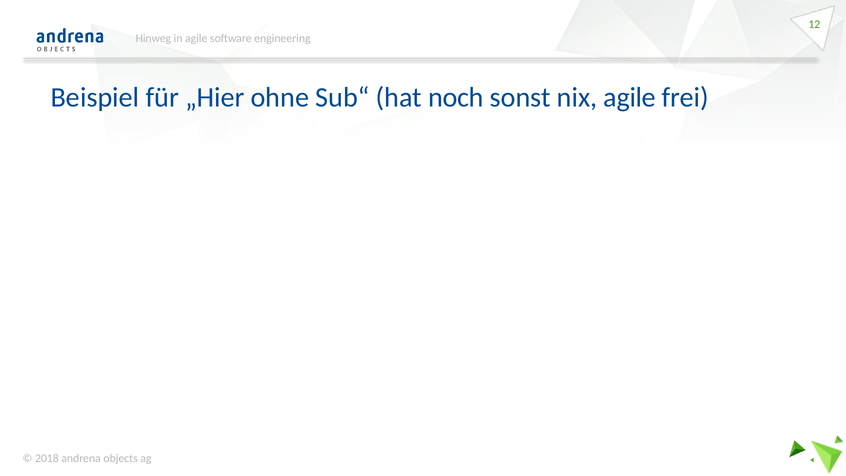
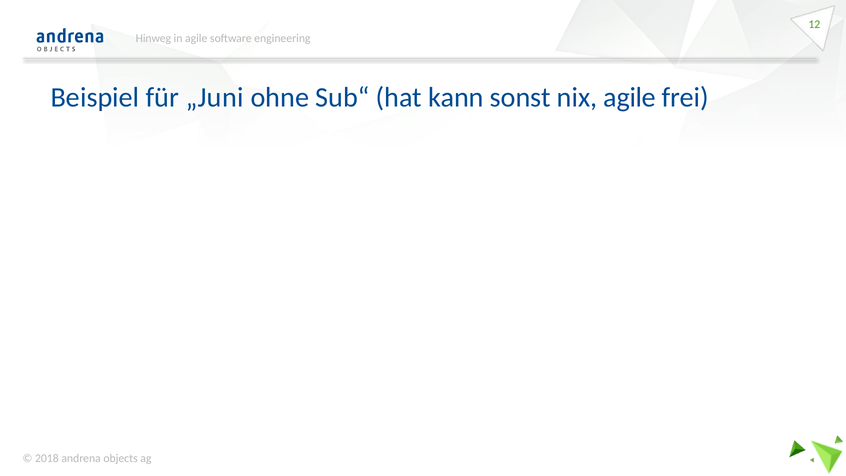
„Hier: „Hier -> „Juni
noch: noch -> kann
